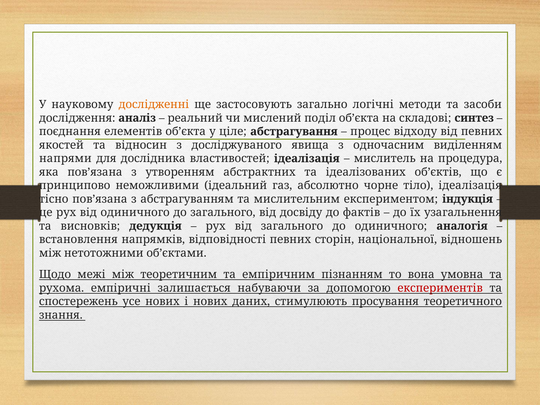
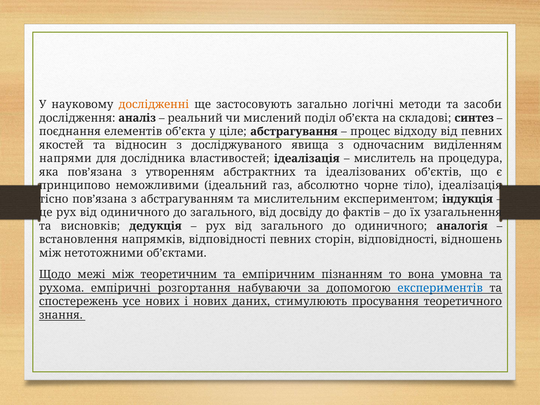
сторін національної: національної -> відповідності
залишається: залишається -> розгортання
експериментів colour: red -> blue
